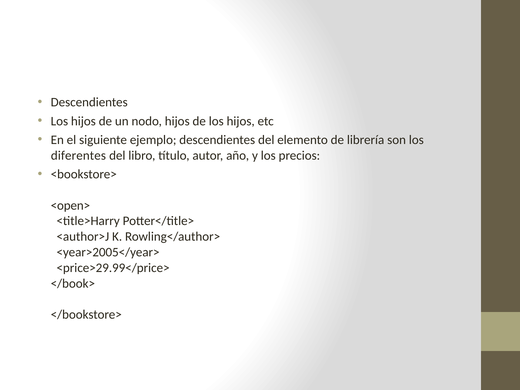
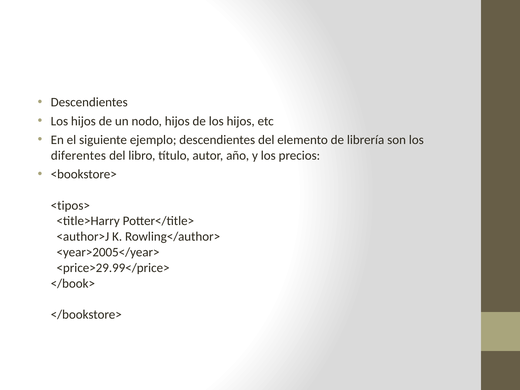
<open>: <open> -> <tipos>
